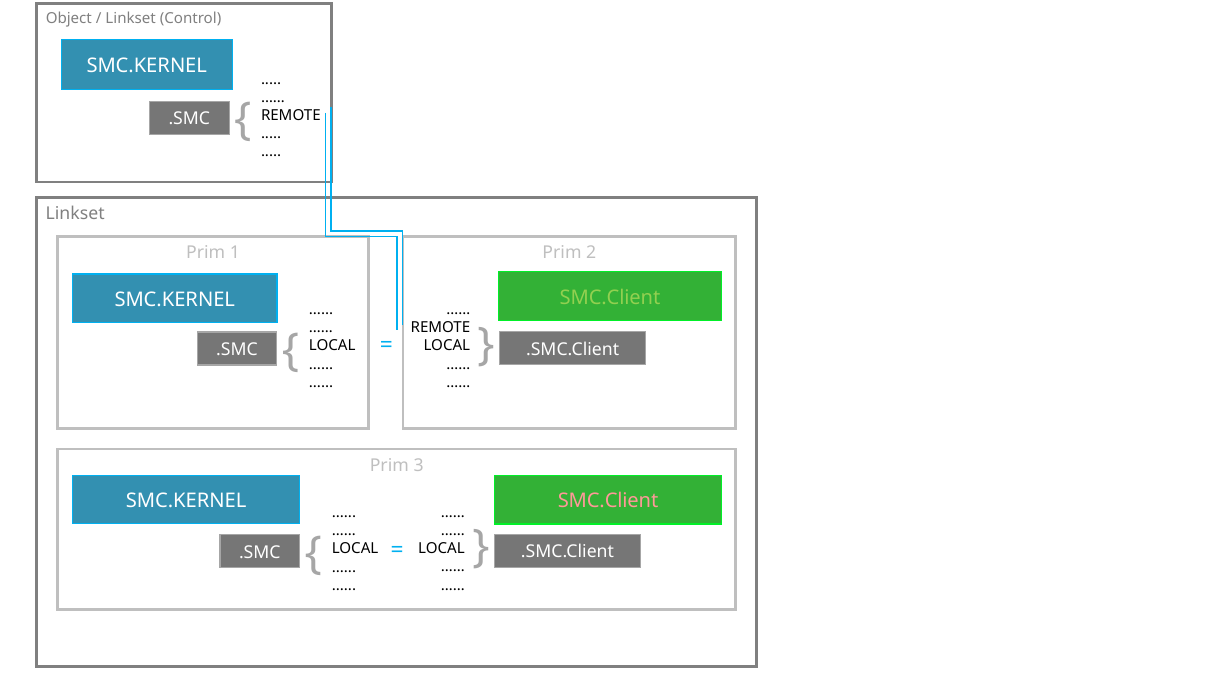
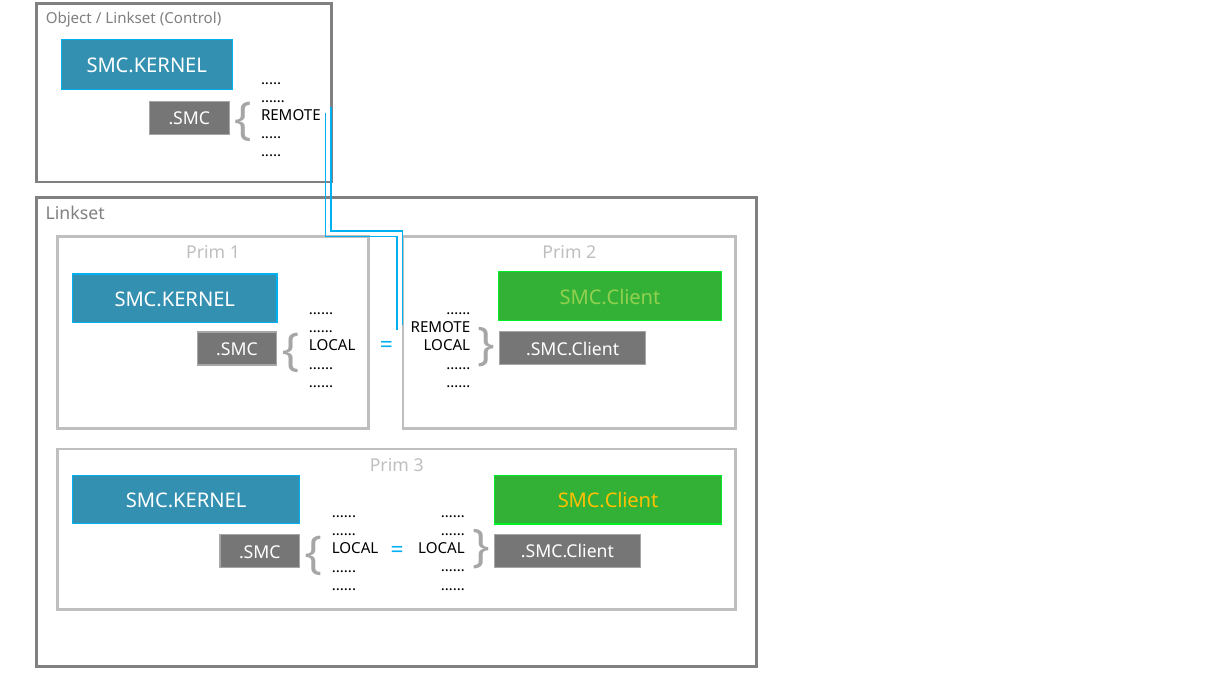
SMC.Client at (608, 501) colour: pink -> yellow
